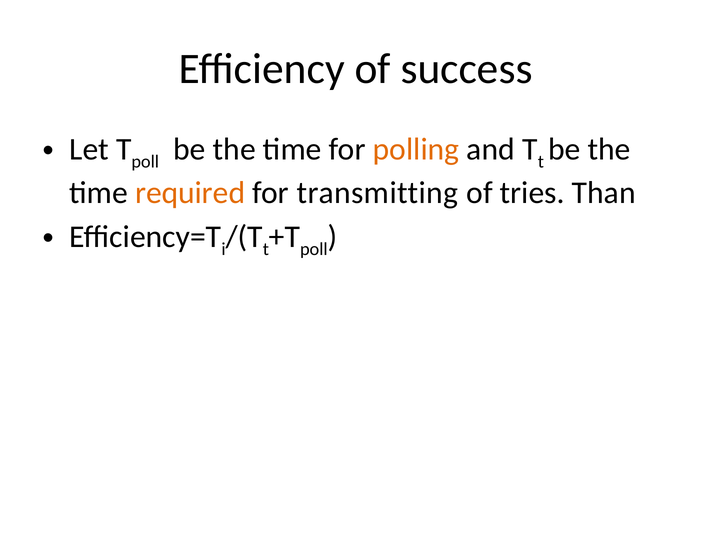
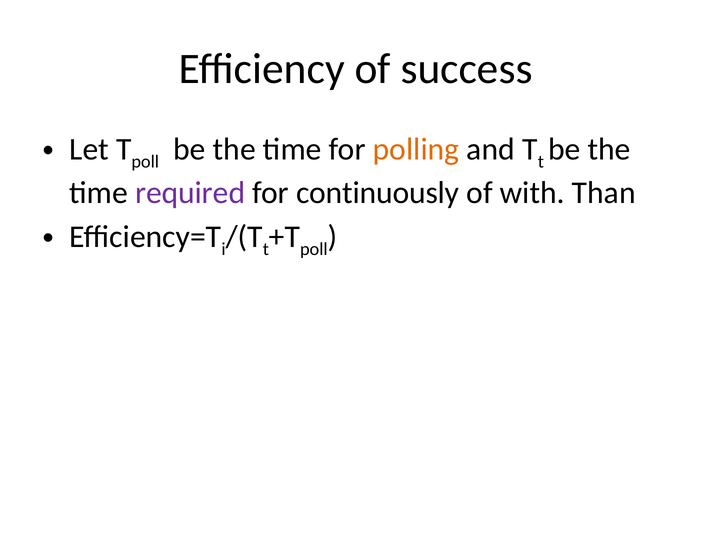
required colour: orange -> purple
transmitting: transmitting -> continuously
tries: tries -> with
